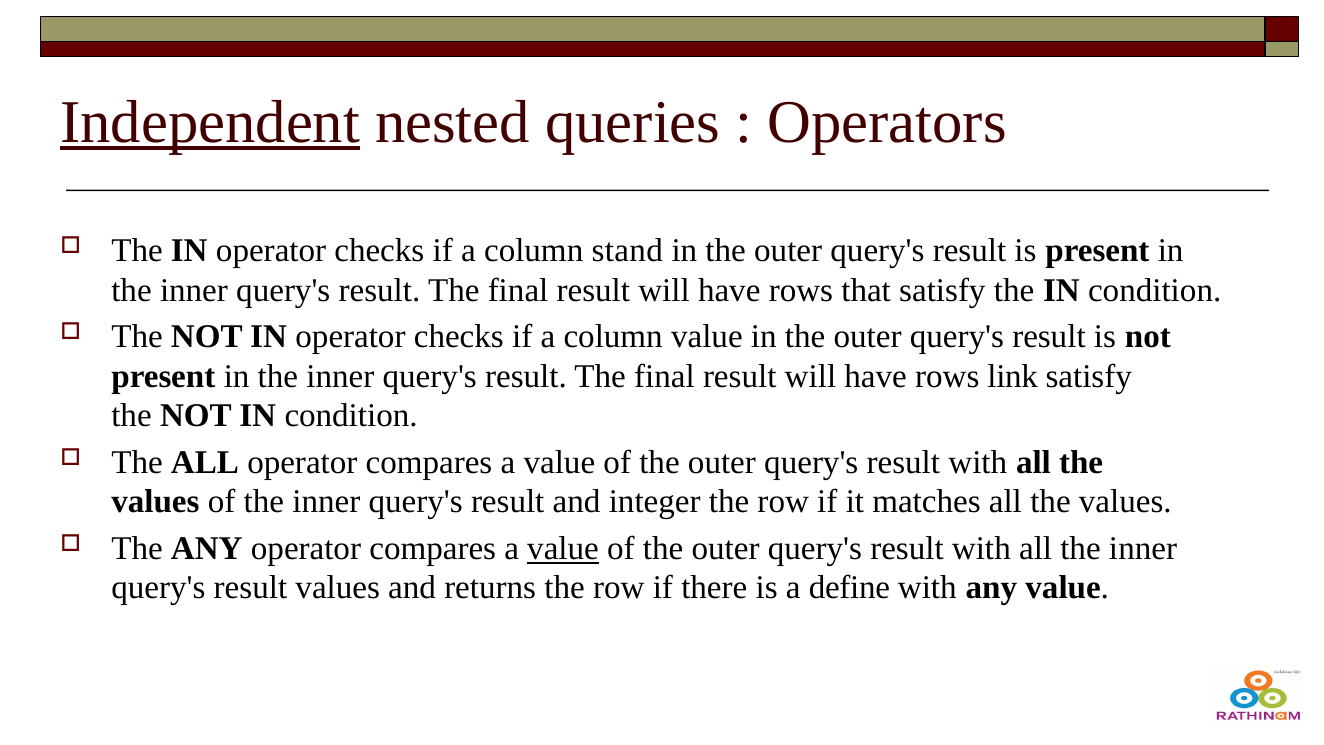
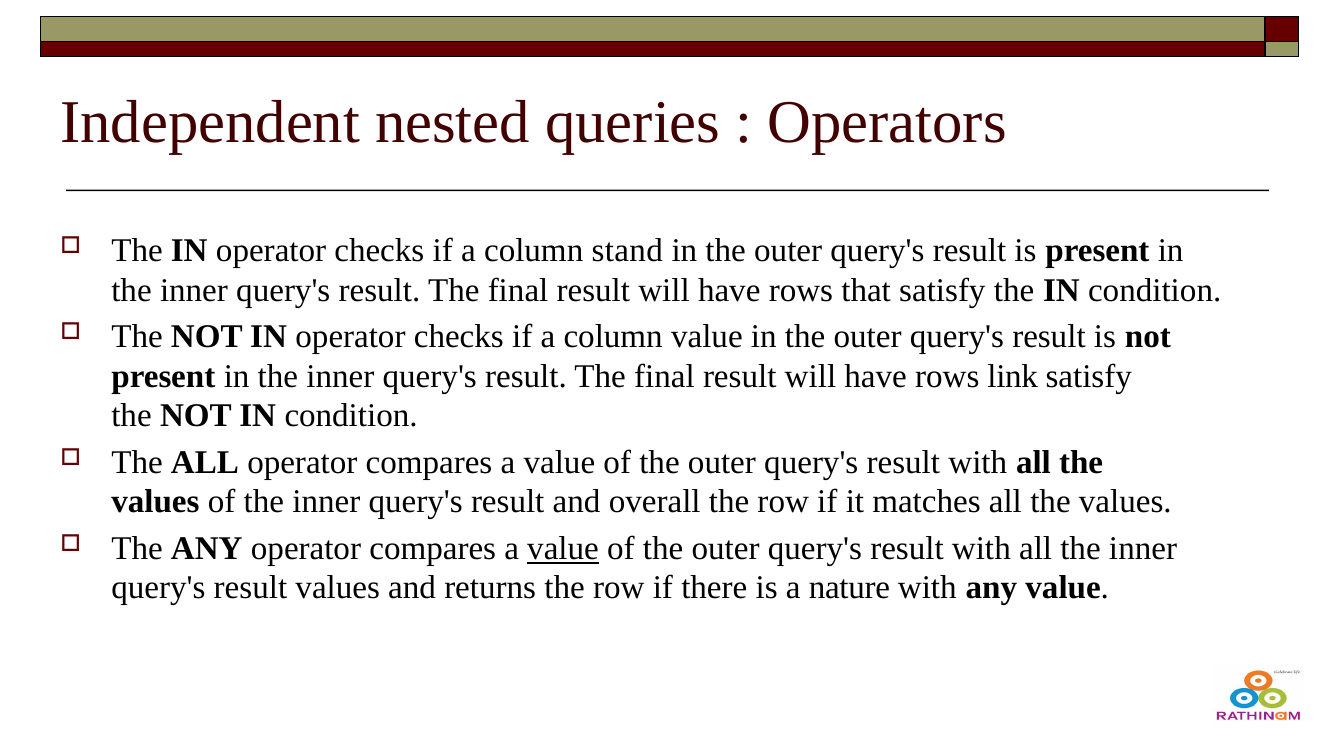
Independent underline: present -> none
integer: integer -> overall
define: define -> nature
